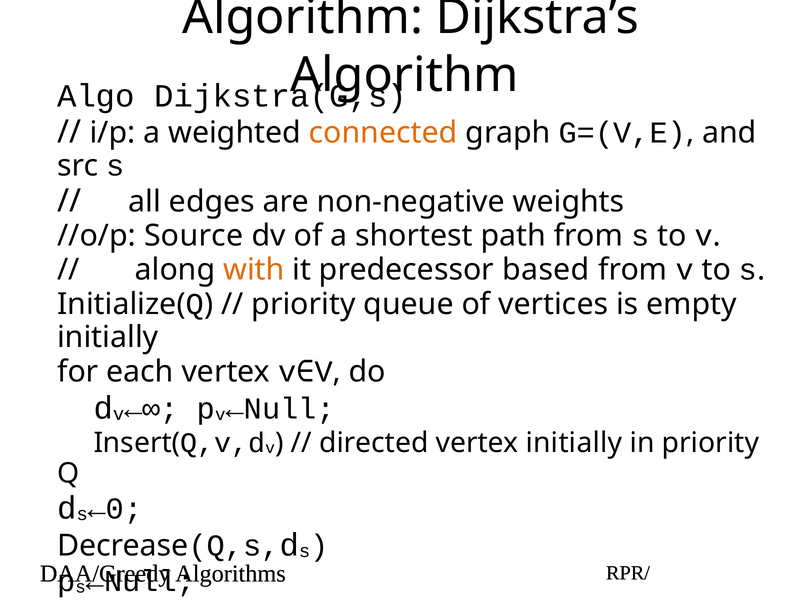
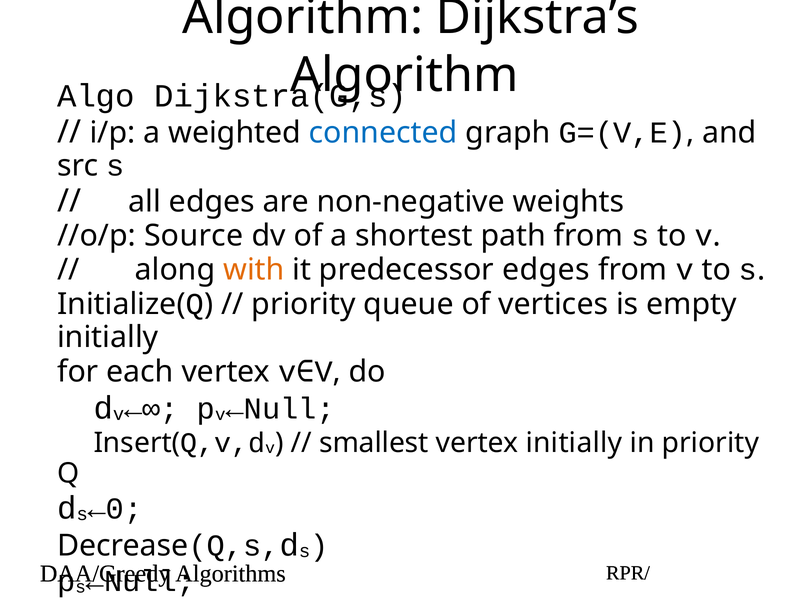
connected colour: orange -> blue
predecessor based: based -> edges
directed: directed -> smallest
